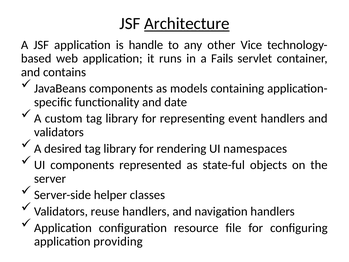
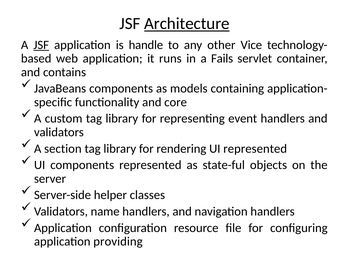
JSF at (41, 45) underline: none -> present
date: date -> core
desired: desired -> section
UI namespaces: namespaces -> represented
reuse: reuse -> name
